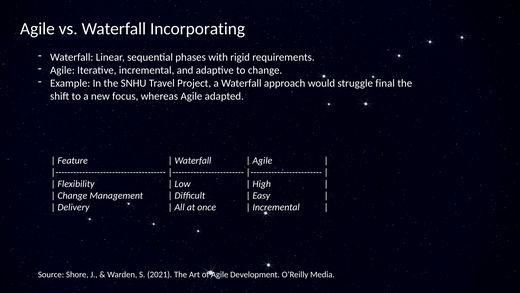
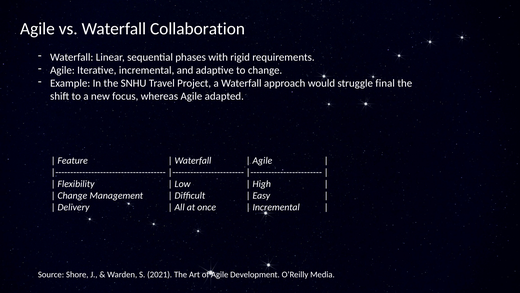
Incorporating: Incorporating -> Collaboration
